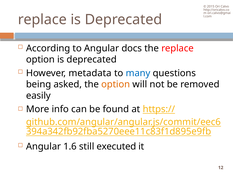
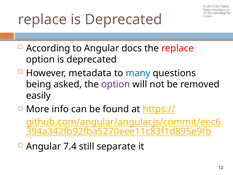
option at (116, 84) colour: orange -> purple
1.6: 1.6 -> 7.4
executed: executed -> separate
